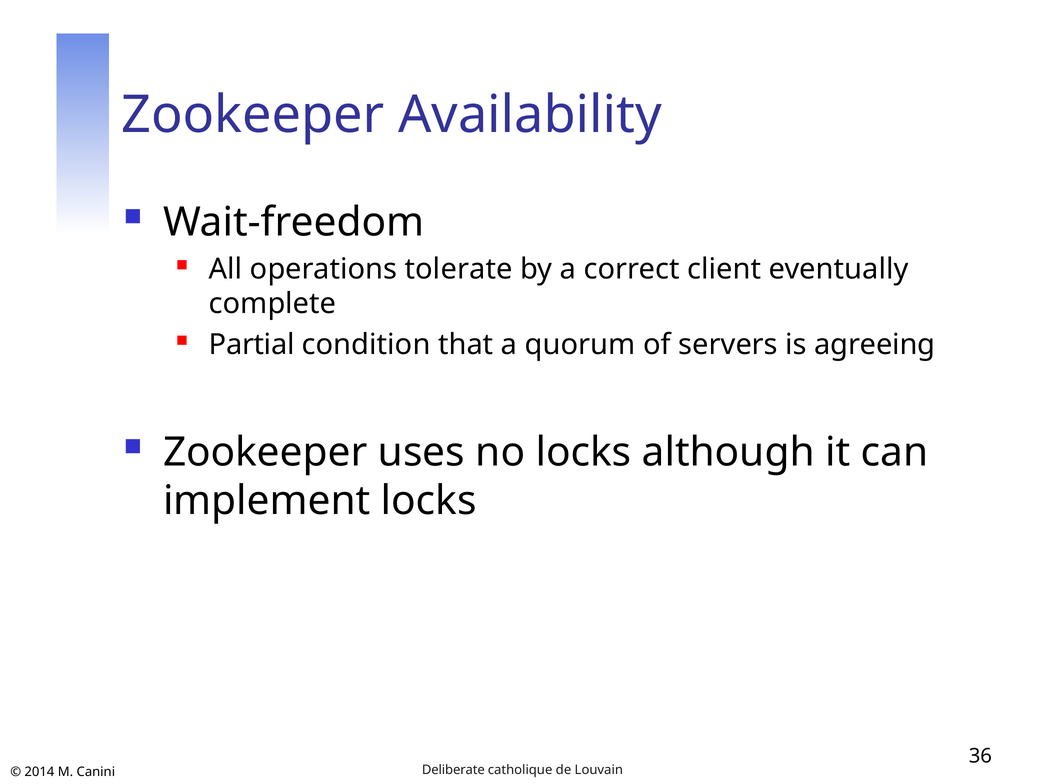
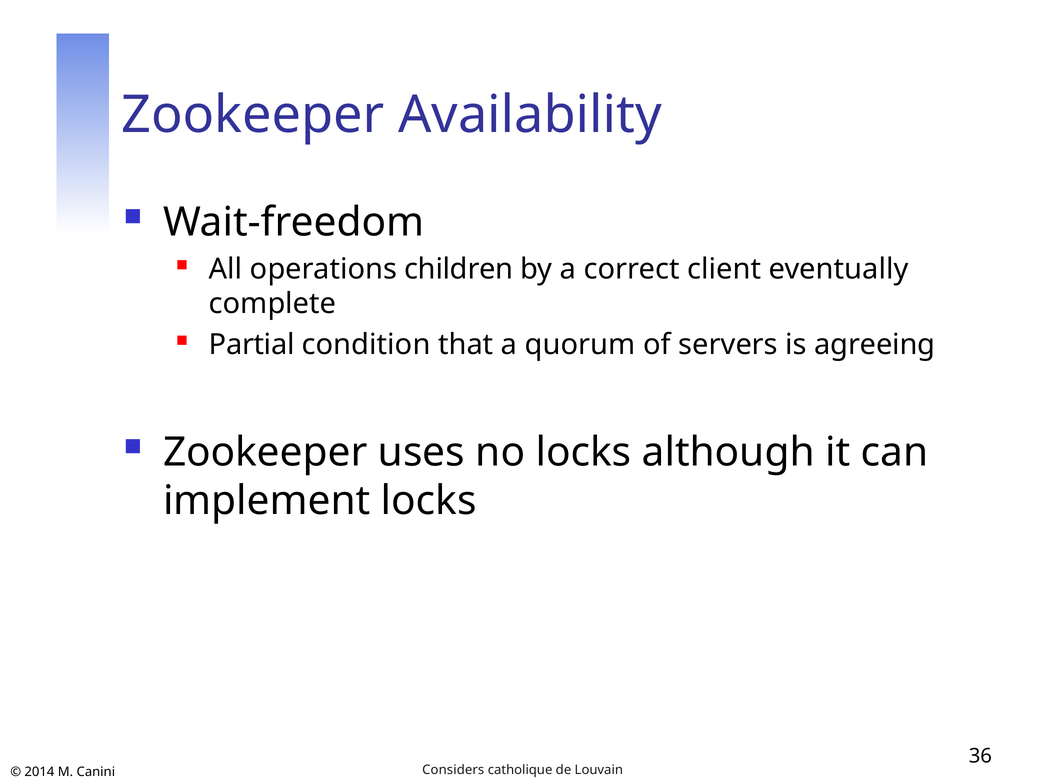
tolerate: tolerate -> children
Deliberate: Deliberate -> Considers
